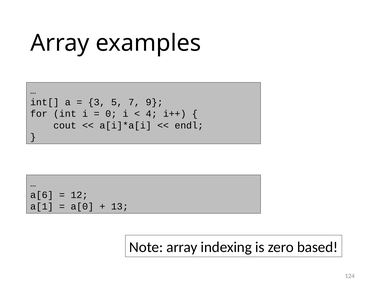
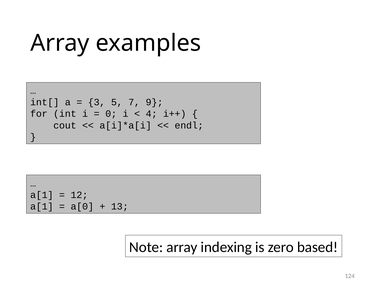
a[6 at (42, 195): a[6 -> a[1
